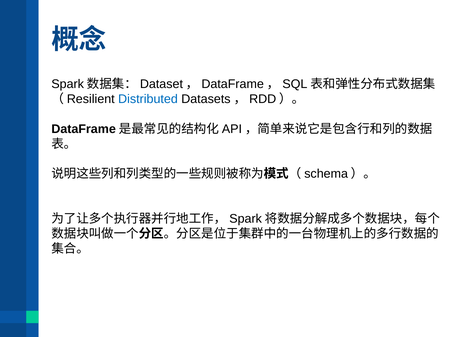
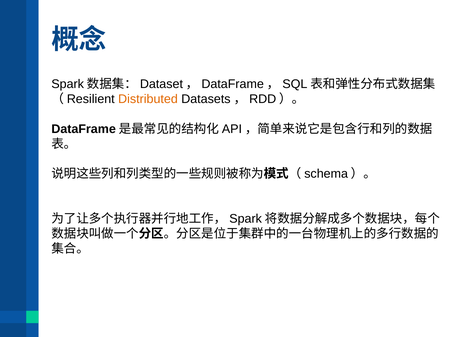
Distributed colour: blue -> orange
